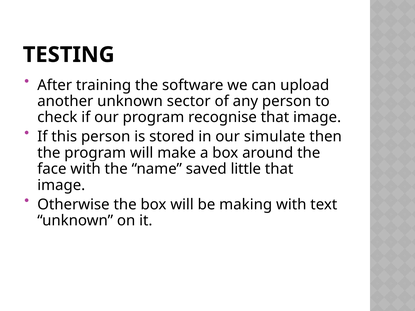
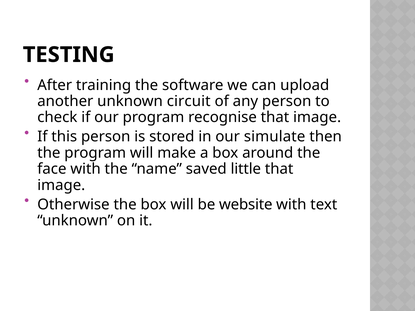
sector: sector -> circuit
making: making -> website
